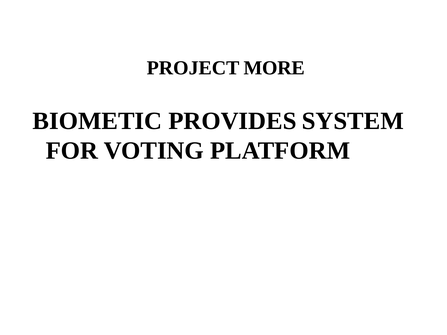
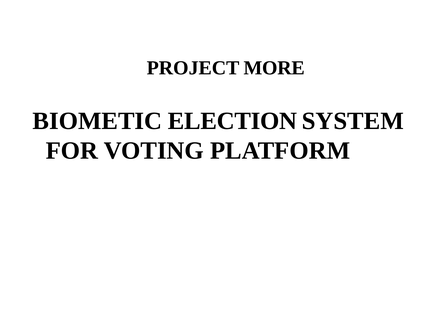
PROVIDES: PROVIDES -> ELECTION
